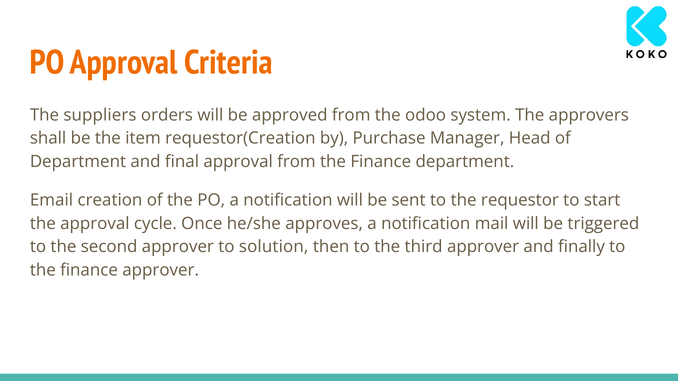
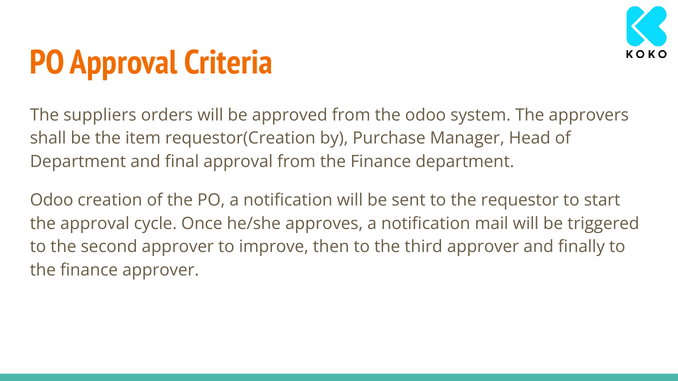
Email at (52, 200): Email -> Odoo
solution: solution -> improve
